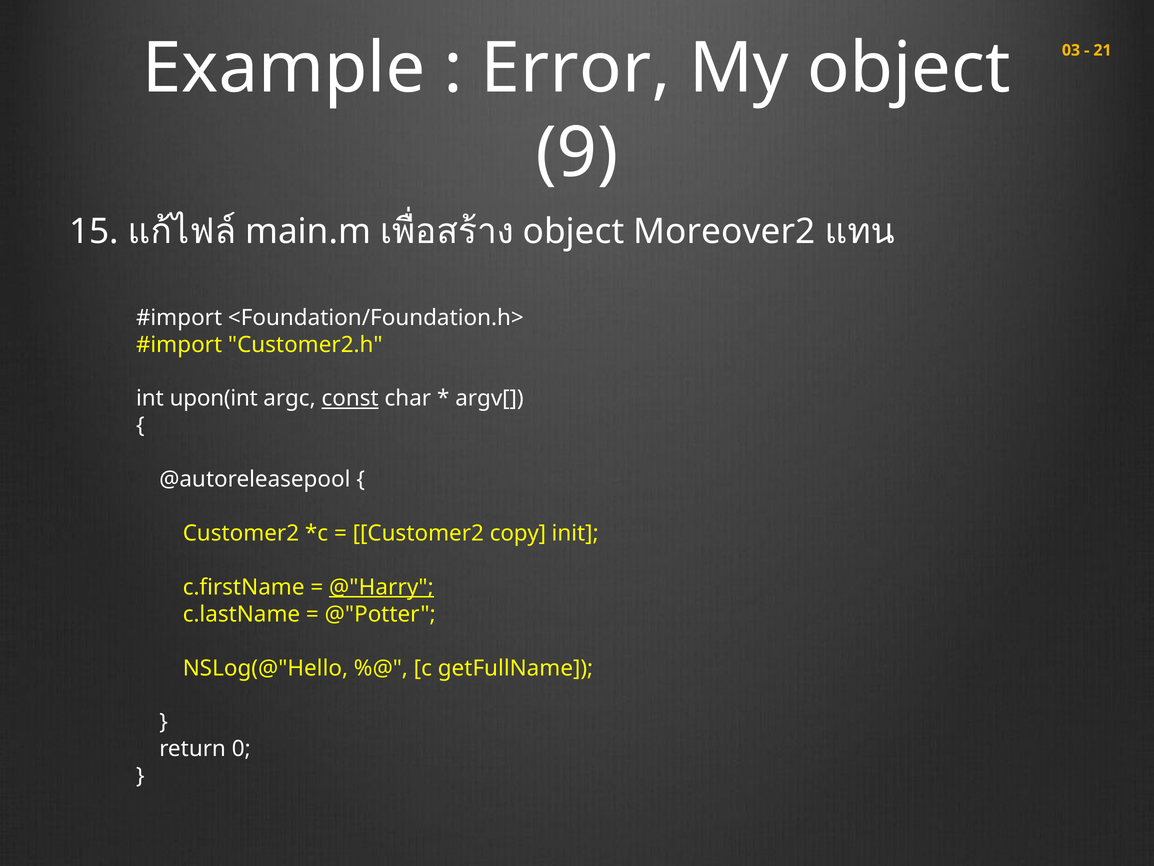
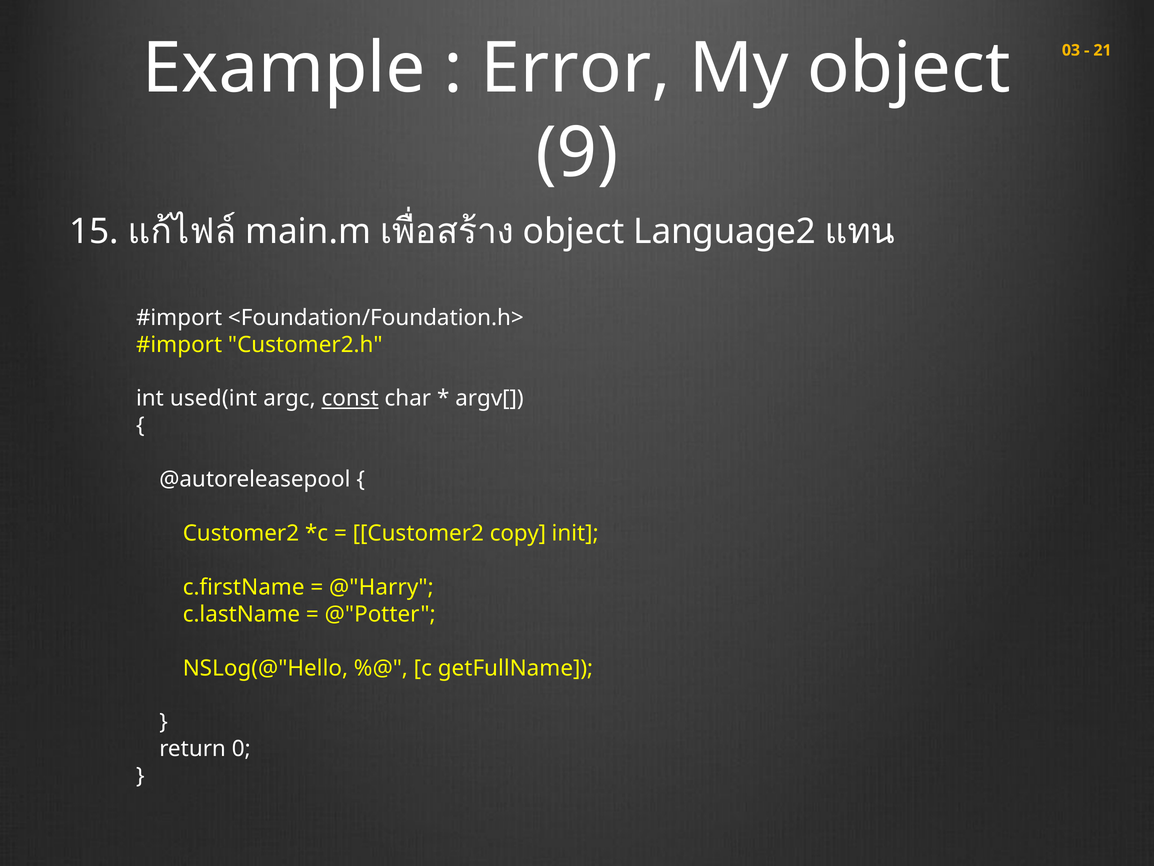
Moreover2: Moreover2 -> Language2
upon(int: upon(int -> used(int
@"Harry underline: present -> none
